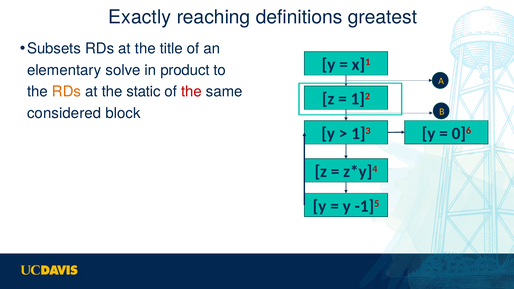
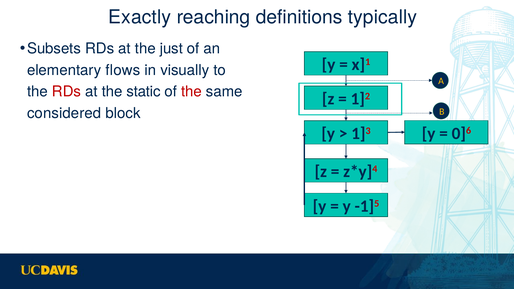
greatest: greatest -> typically
title: title -> just
solve: solve -> flows
product: product -> visually
RDs at (66, 92) colour: orange -> red
